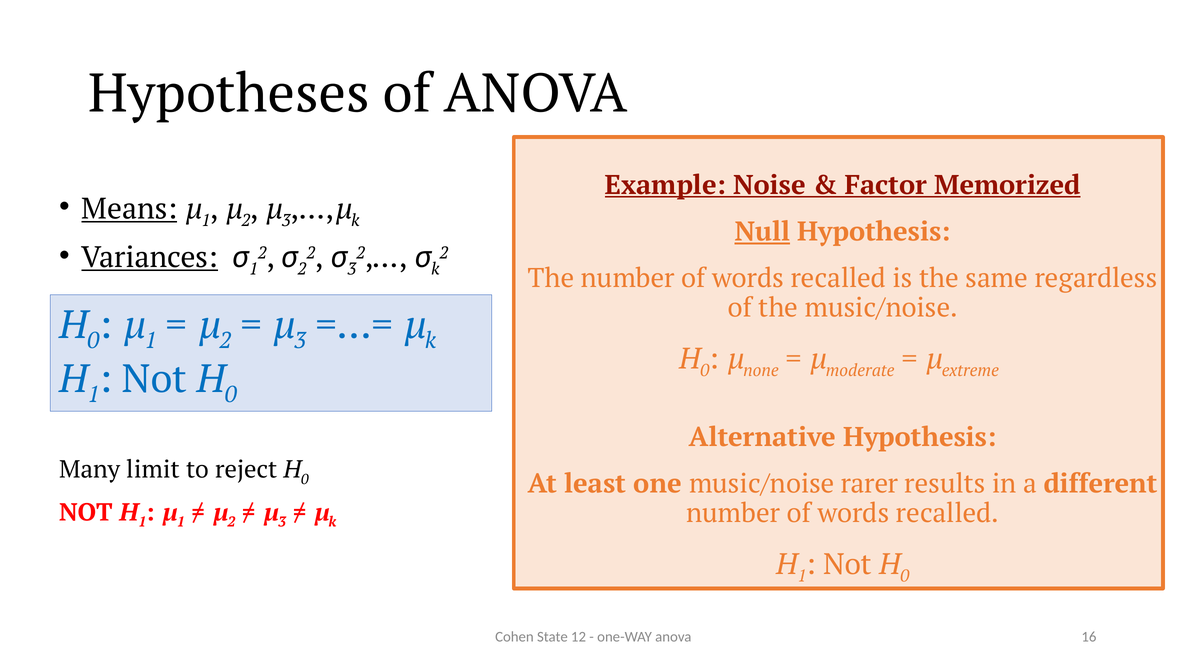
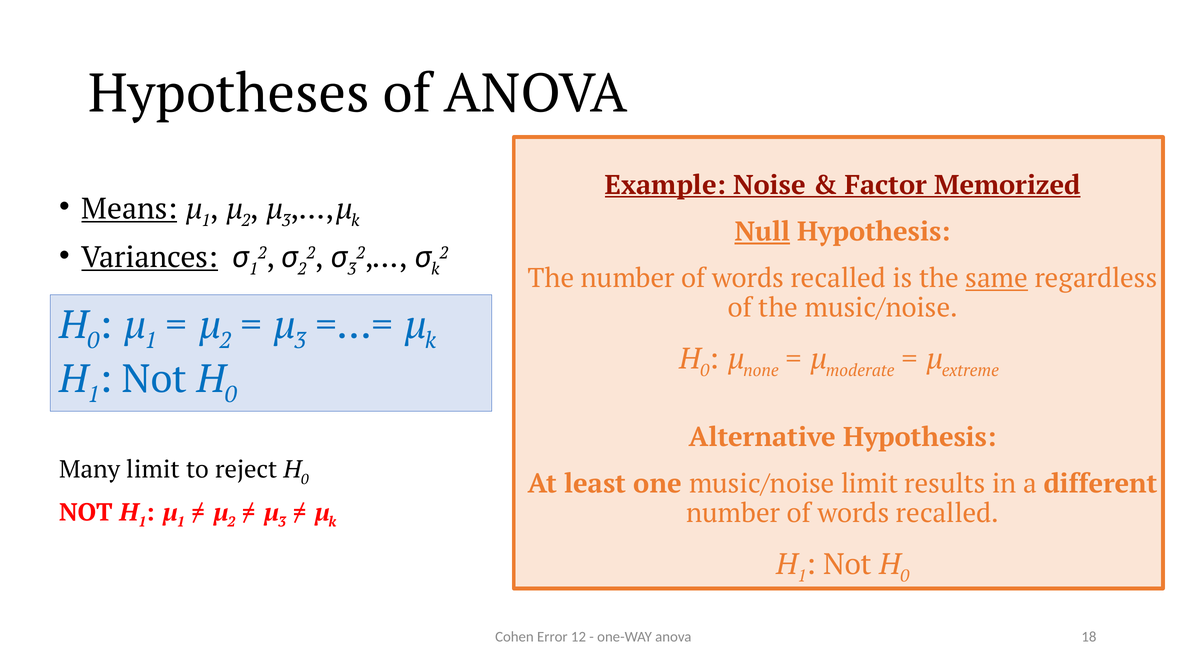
same underline: none -> present
music/noise rarer: rarer -> limit
State: State -> Error
16: 16 -> 18
